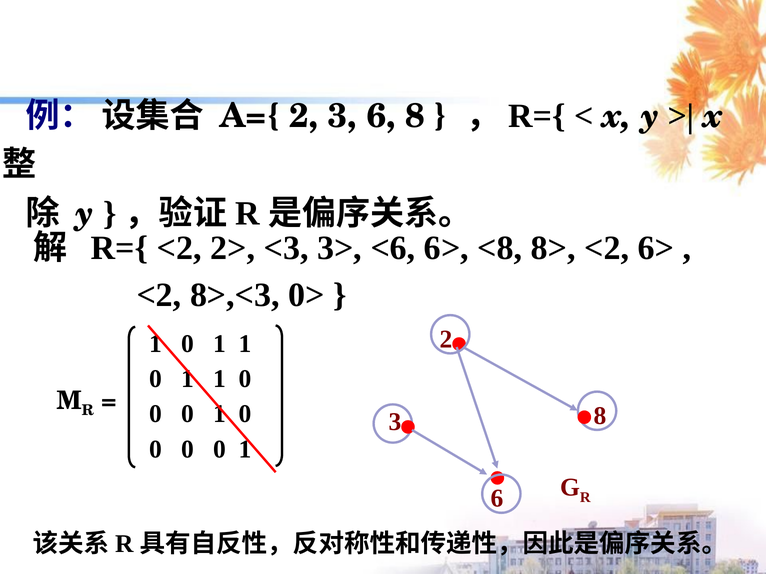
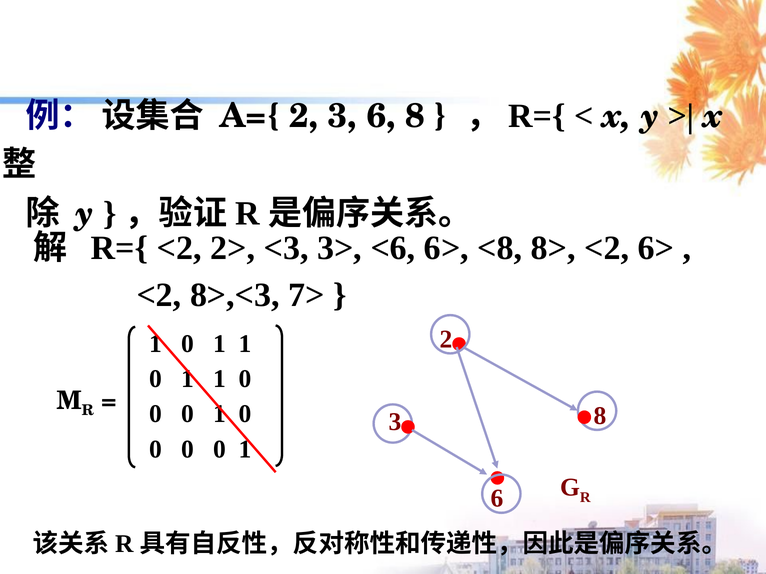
0>: 0> -> 7>
